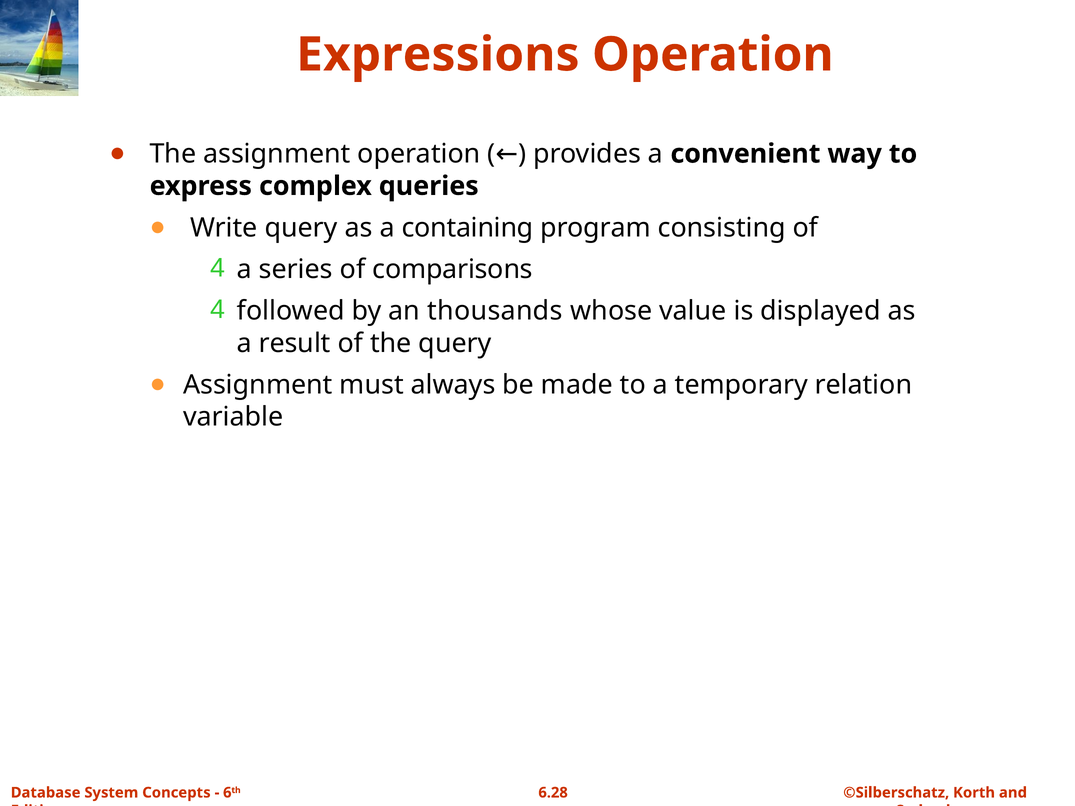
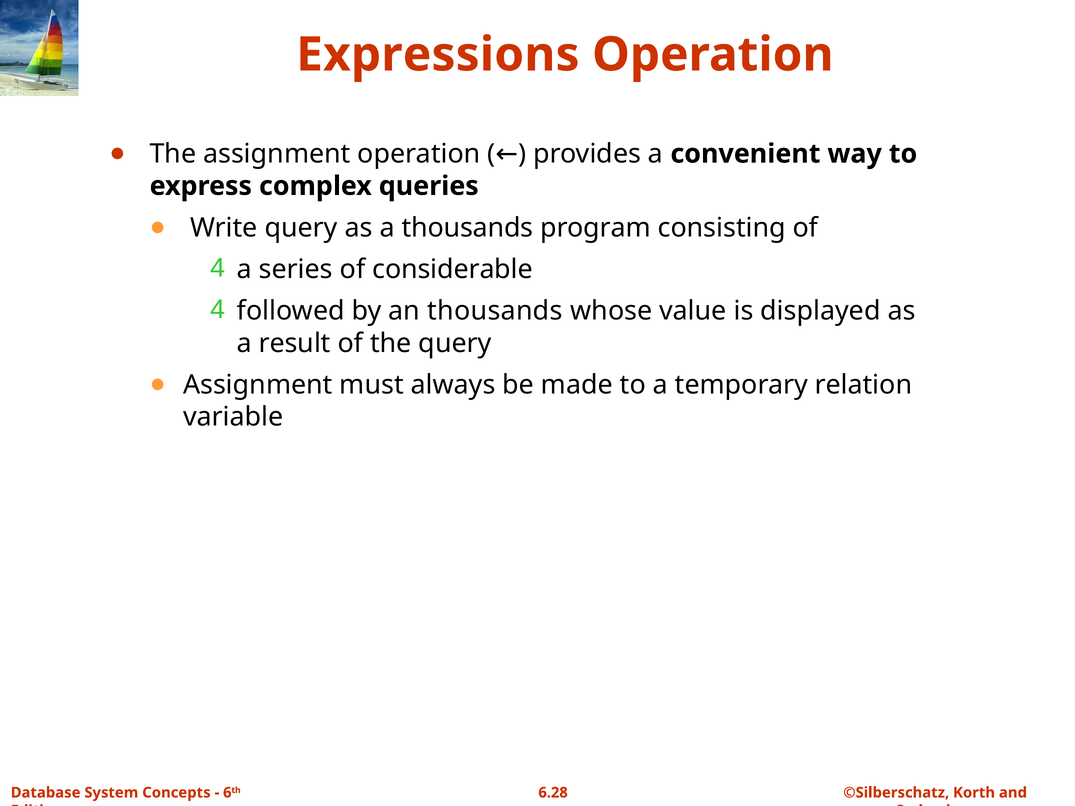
a containing: containing -> thousands
comparisons: comparisons -> considerable
